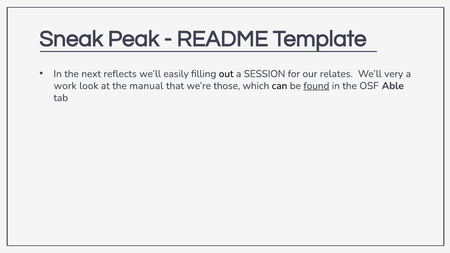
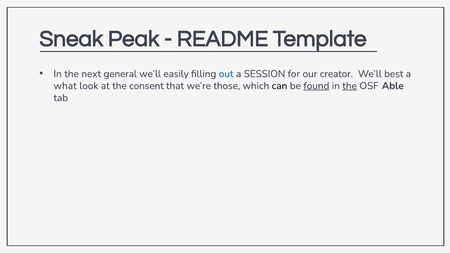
reflects: reflects -> general
out colour: black -> blue
relates: relates -> creator
very: very -> best
work: work -> what
manual: manual -> consent
the at (350, 86) underline: none -> present
